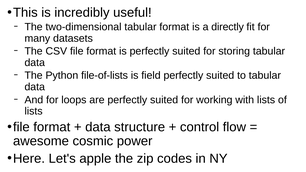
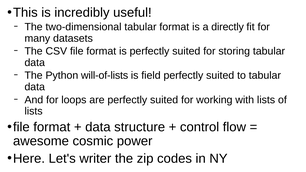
file-of-lists: file-of-lists -> will-of-lists
apple: apple -> writer
